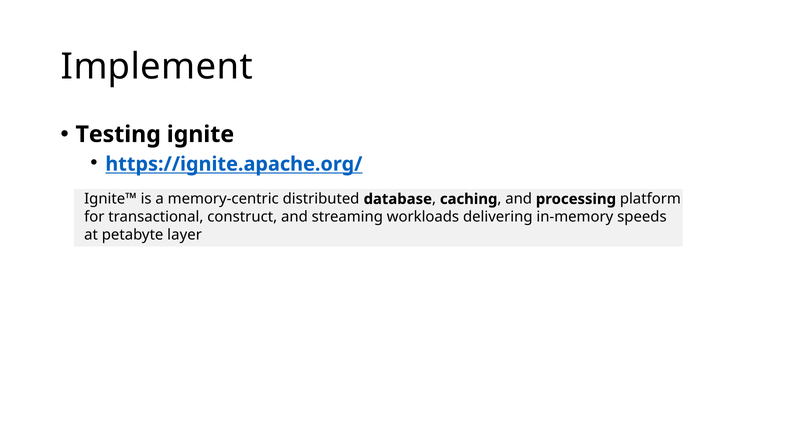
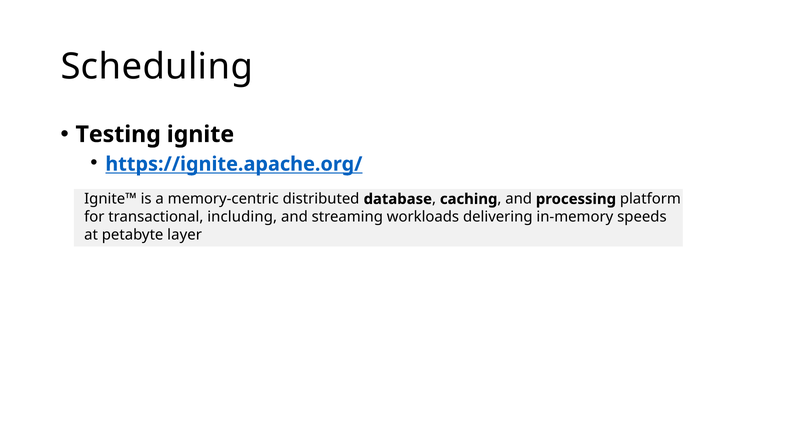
Implement: Implement -> Scheduling
construct: construct -> including
